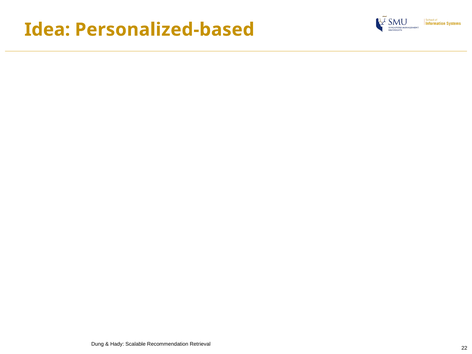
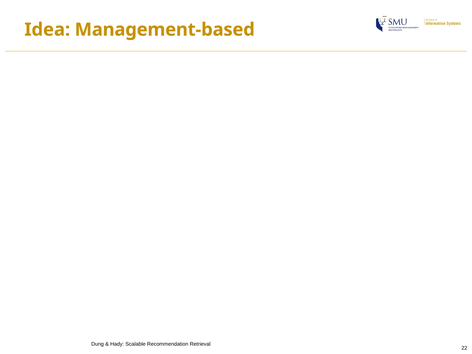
Personalized-based: Personalized-based -> Management-based
